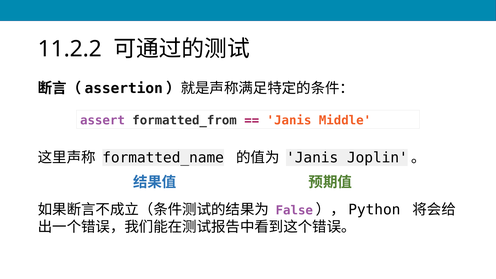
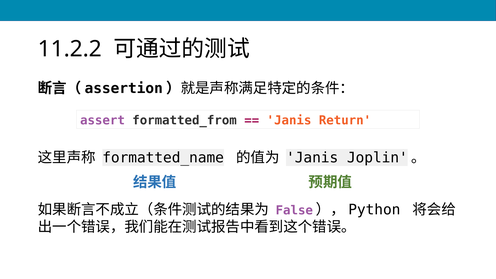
Middle: Middle -> Return
